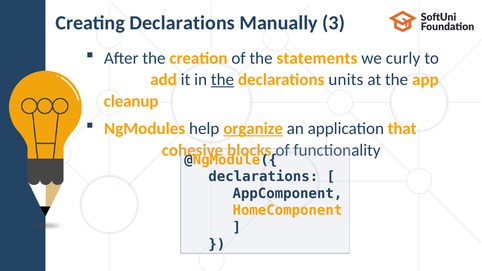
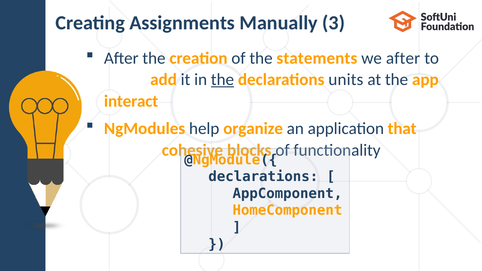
Creating Declarations: Declarations -> Assignments
we curly: curly -> after
cleanup: cleanup -> interact
organize underline: present -> none
